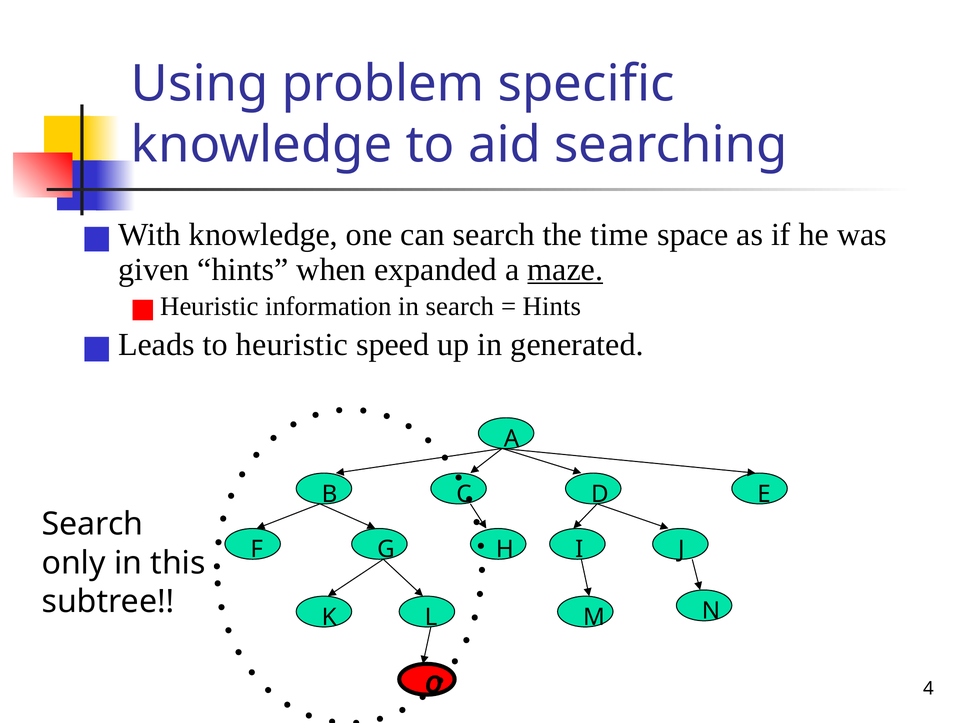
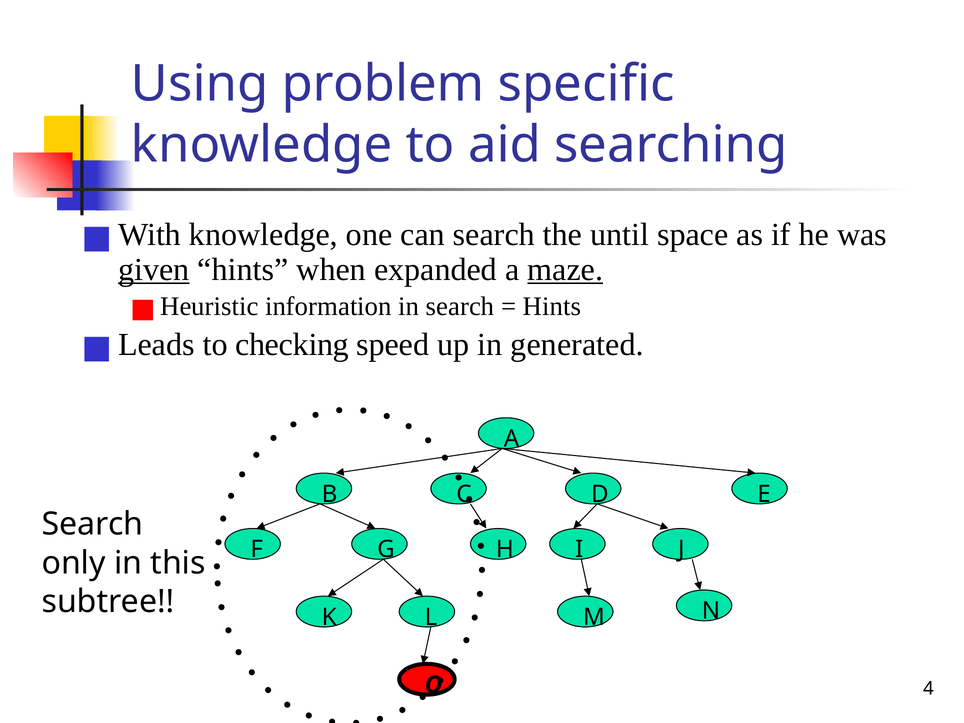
time: time -> until
given underline: none -> present
heuristic: heuristic -> checking
